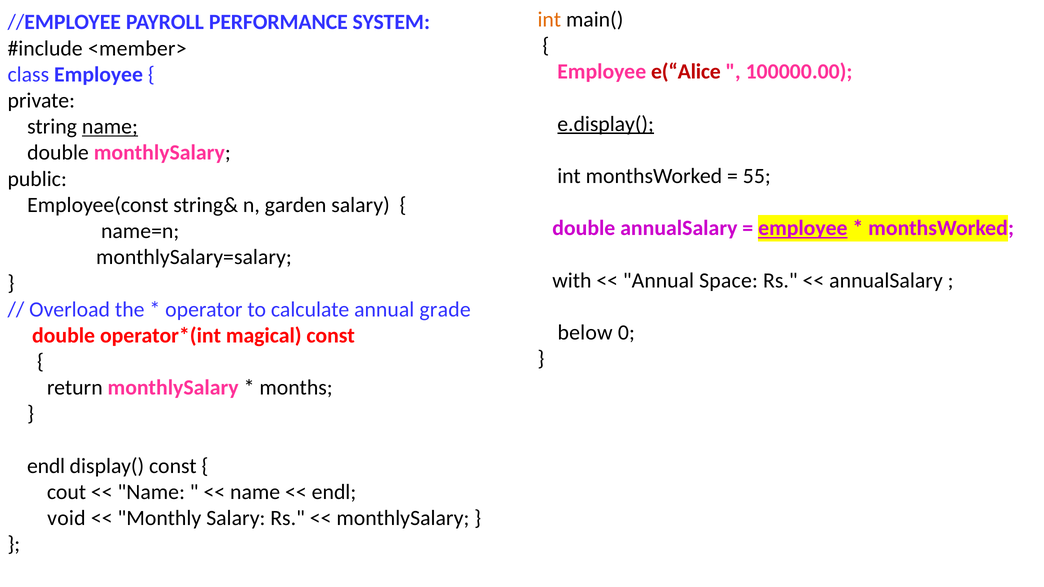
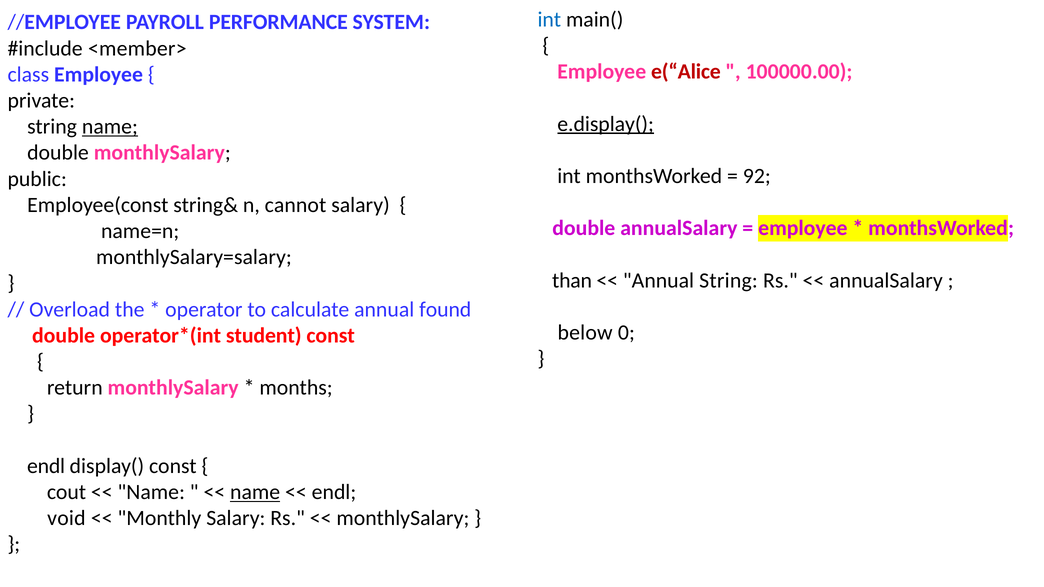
int at (549, 20) colour: orange -> blue
55: 55 -> 92
garden: garden -> cannot
employee at (803, 228) underline: present -> none
with: with -> than
Annual Space: Space -> String
grade: grade -> found
magical: magical -> student
name at (255, 492) underline: none -> present
